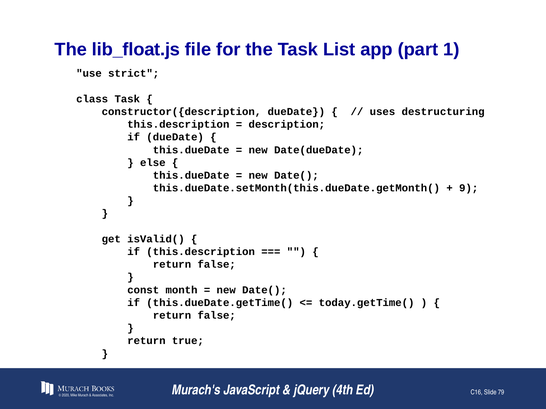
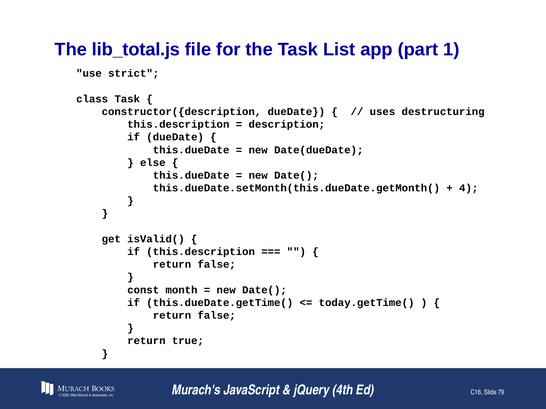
lib_float.js: lib_float.js -> lib_total.js
9: 9 -> 4
